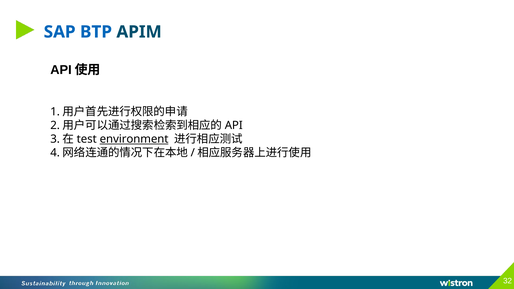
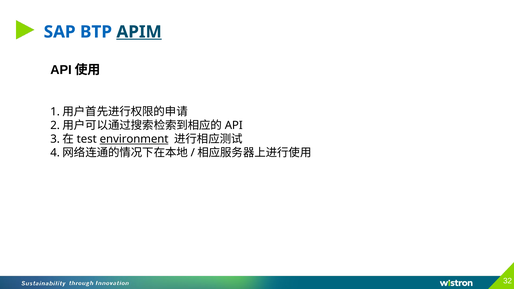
APIM underline: none -> present
